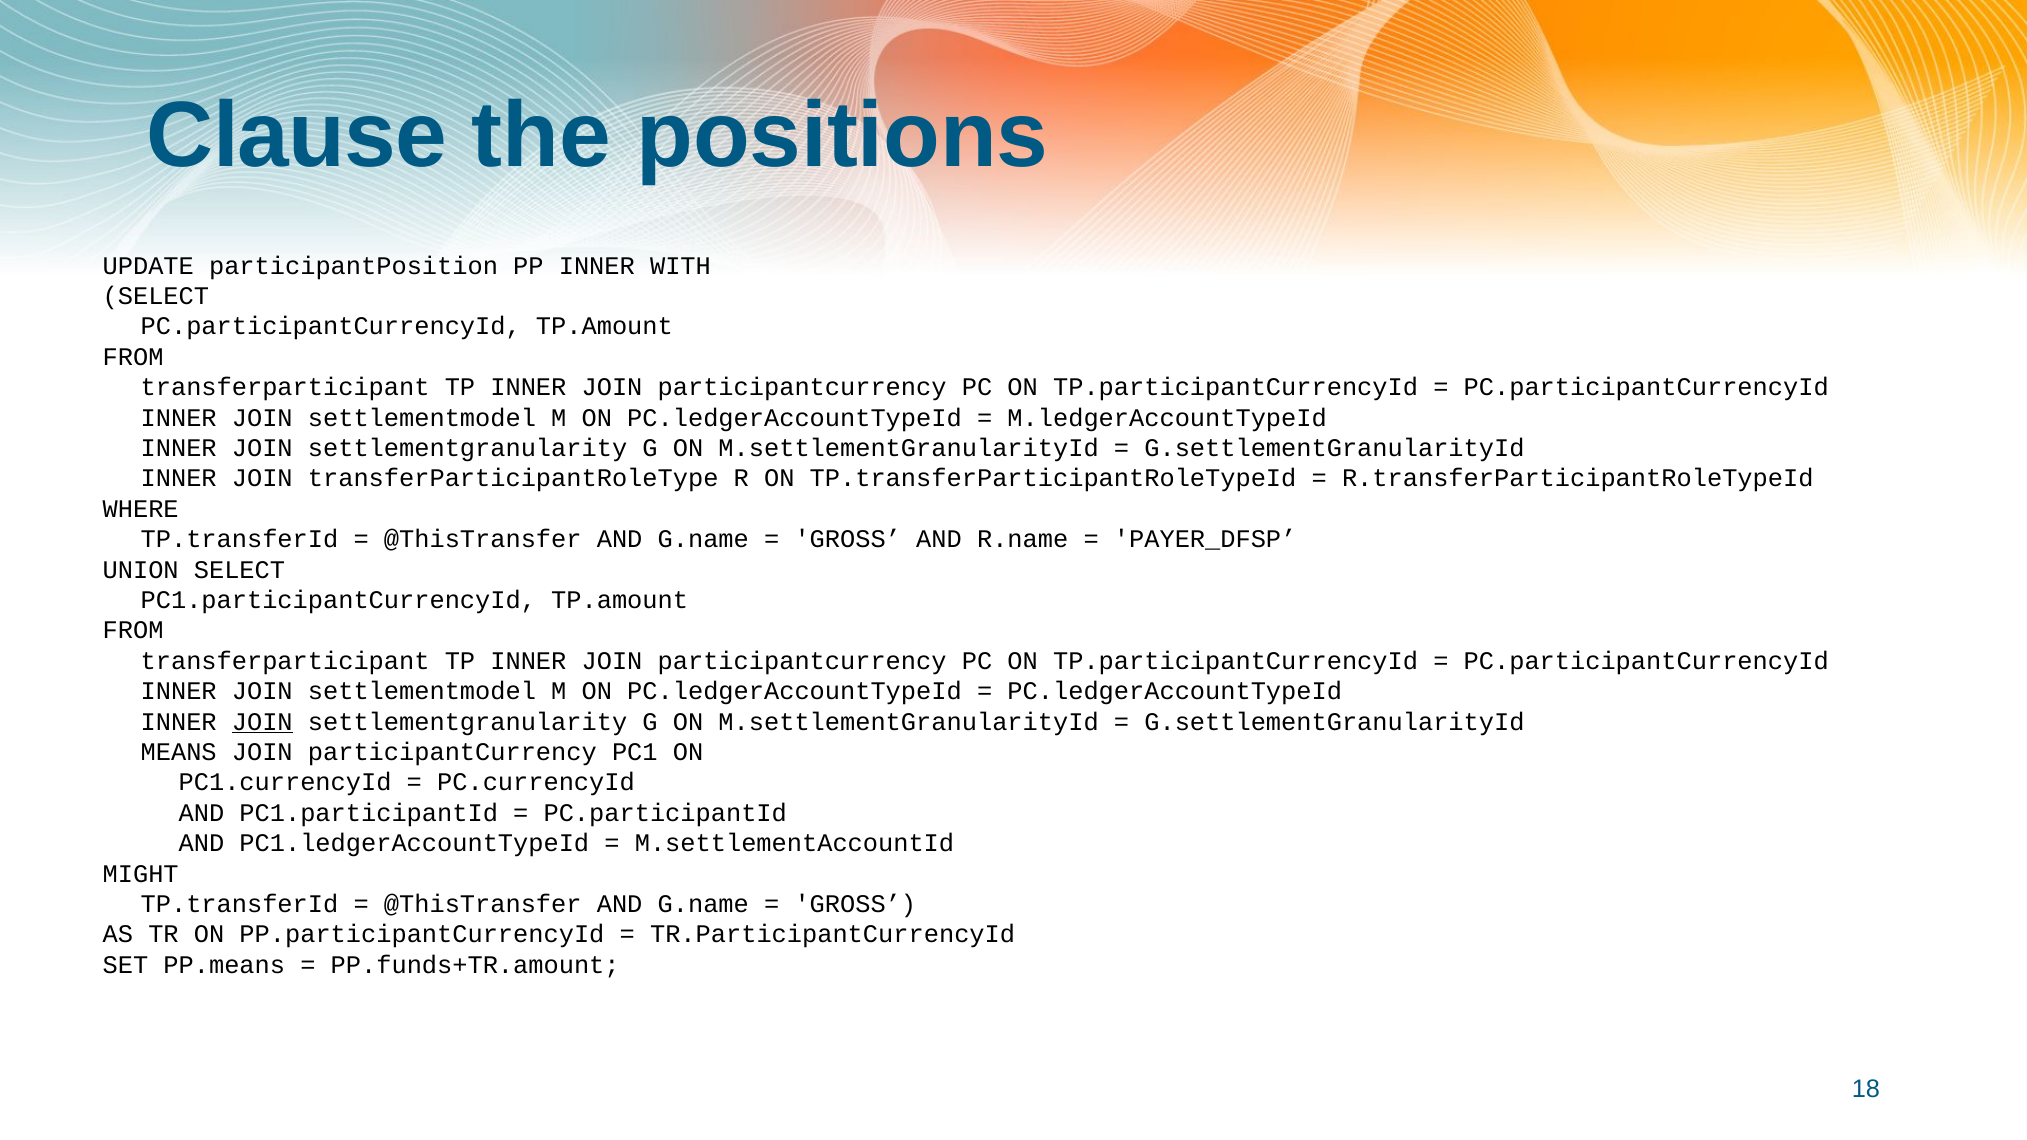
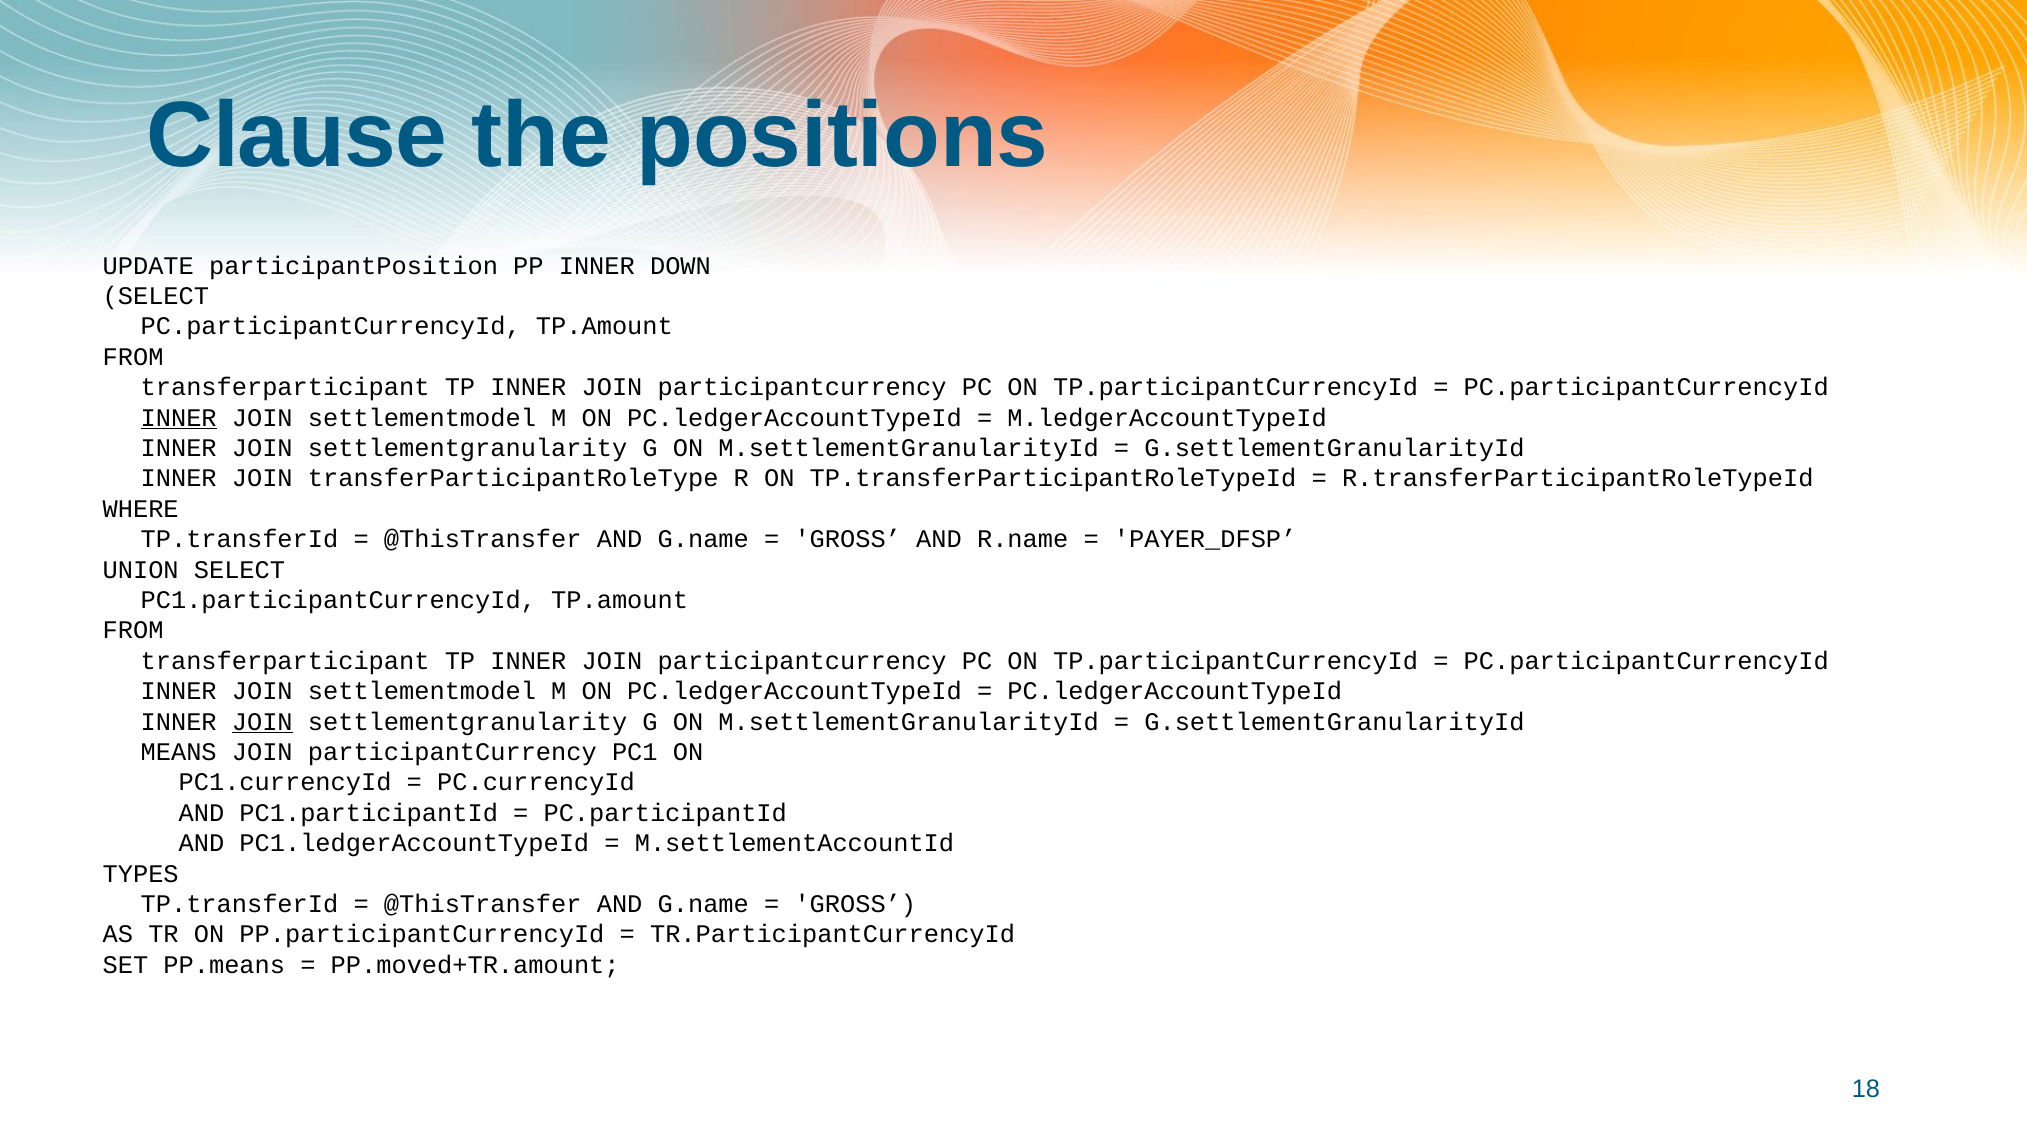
WITH: WITH -> DOWN
INNER at (179, 418) underline: none -> present
MIGHT: MIGHT -> TYPES
PP.funds+TR.amount: PP.funds+TR.amount -> PP.moved+TR.amount
